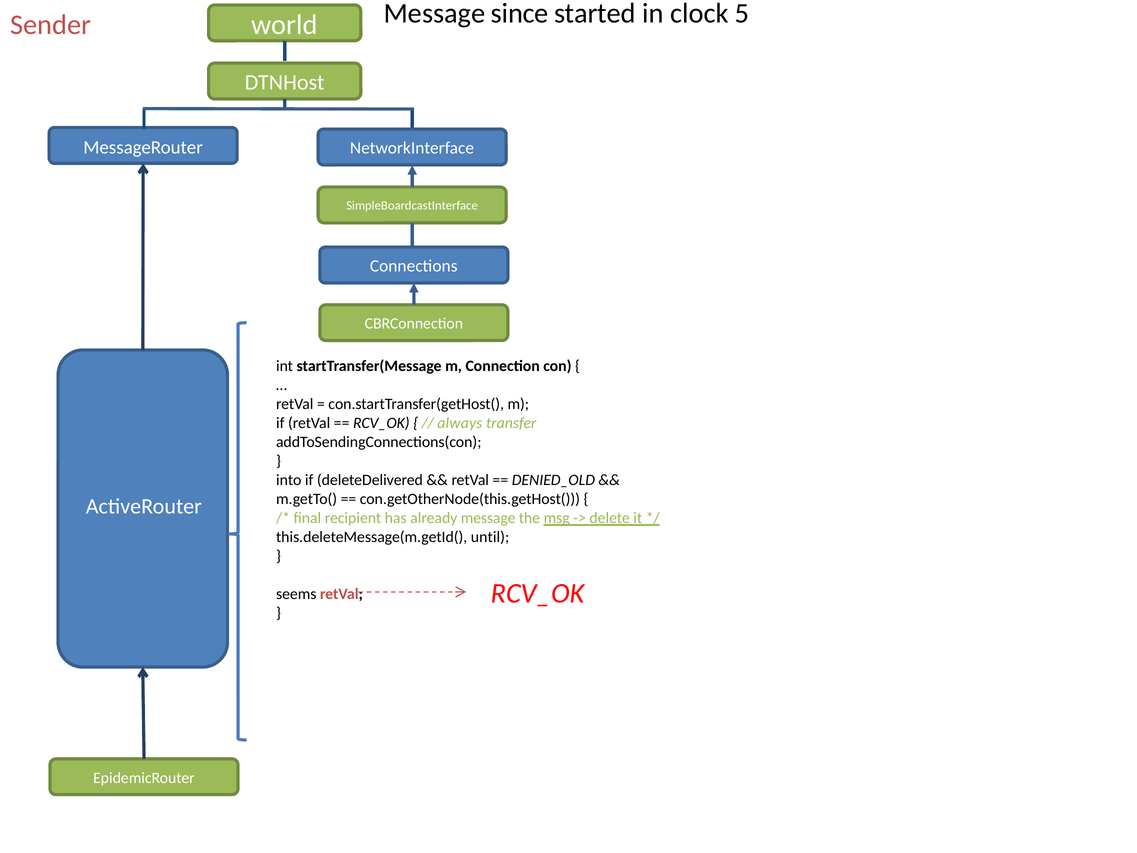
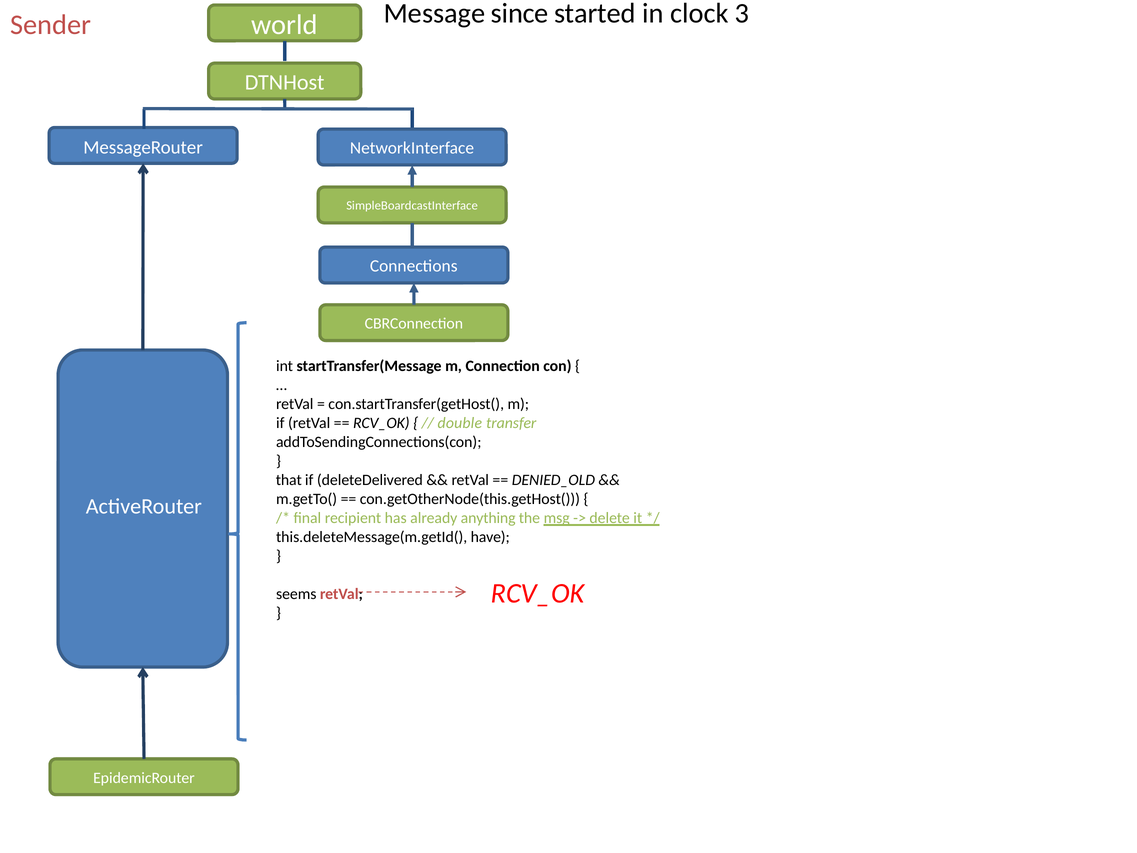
5: 5 -> 3
always: always -> double
into: into -> that
already message: message -> anything
until: until -> have
